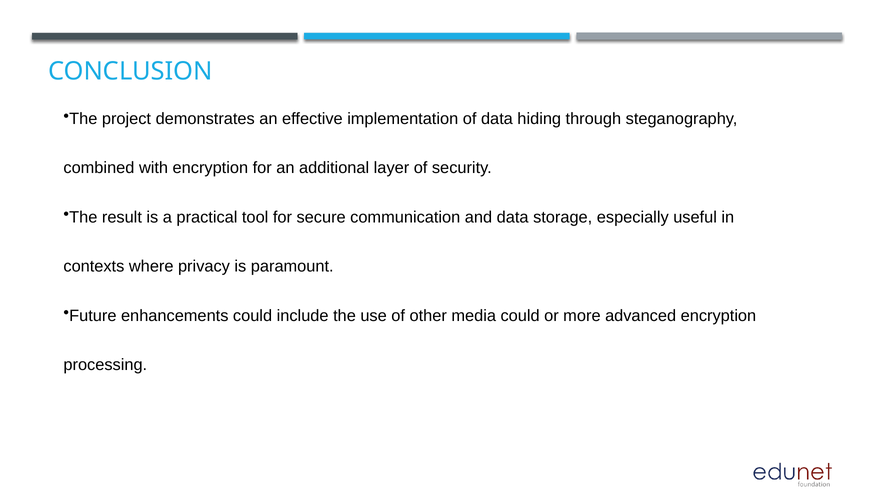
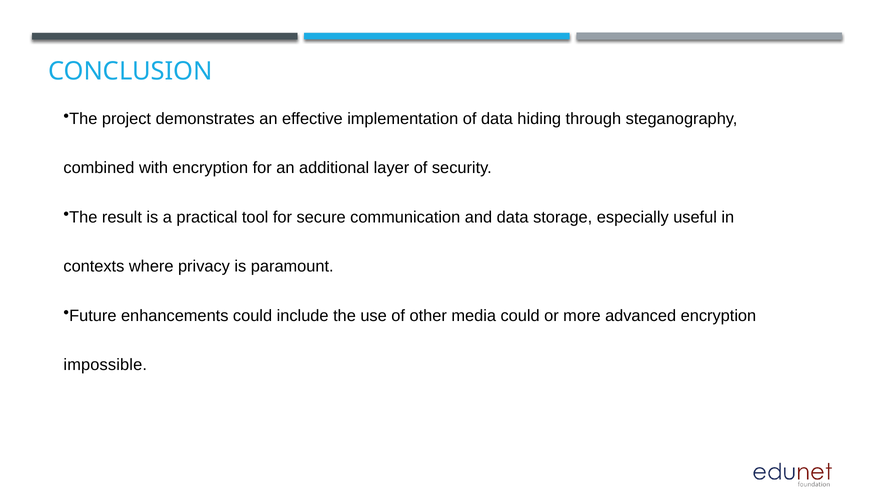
processing: processing -> impossible
